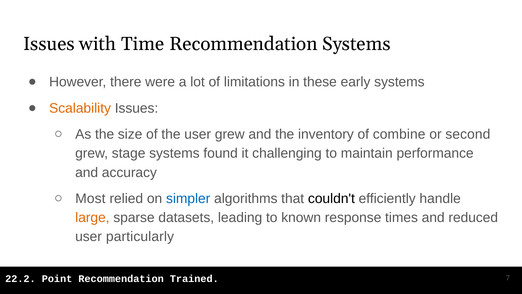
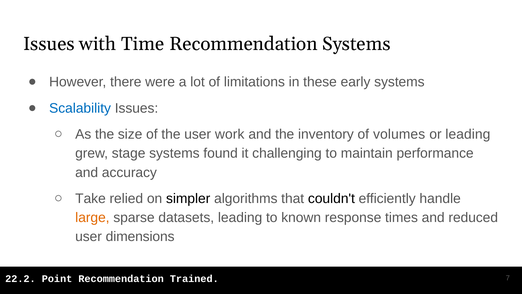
Scalability colour: orange -> blue
user grew: grew -> work
combine: combine -> volumes
or second: second -> leading
Most: Most -> Take
simpler colour: blue -> black
particularly: particularly -> dimensions
